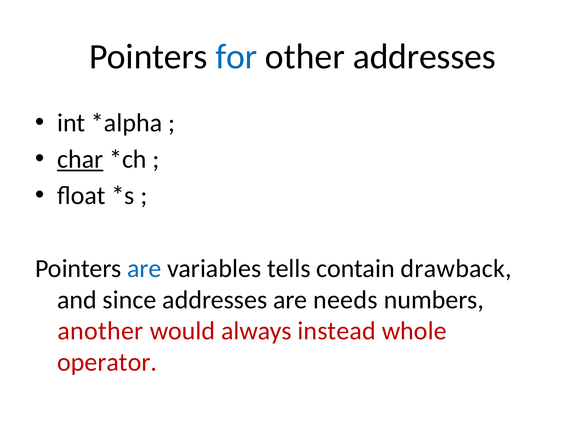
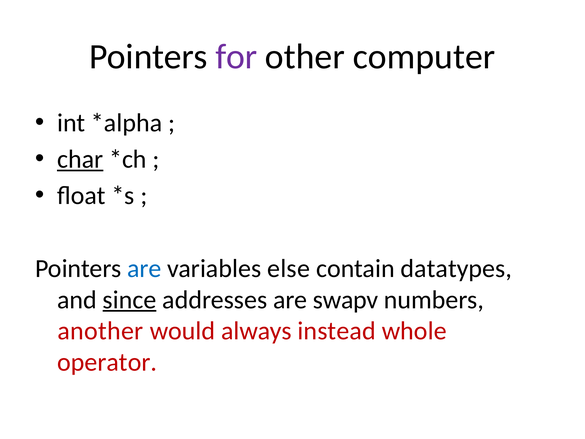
for colour: blue -> purple
other addresses: addresses -> computer
tells: tells -> else
drawback: drawback -> datatypes
since underline: none -> present
needs: needs -> swapv
